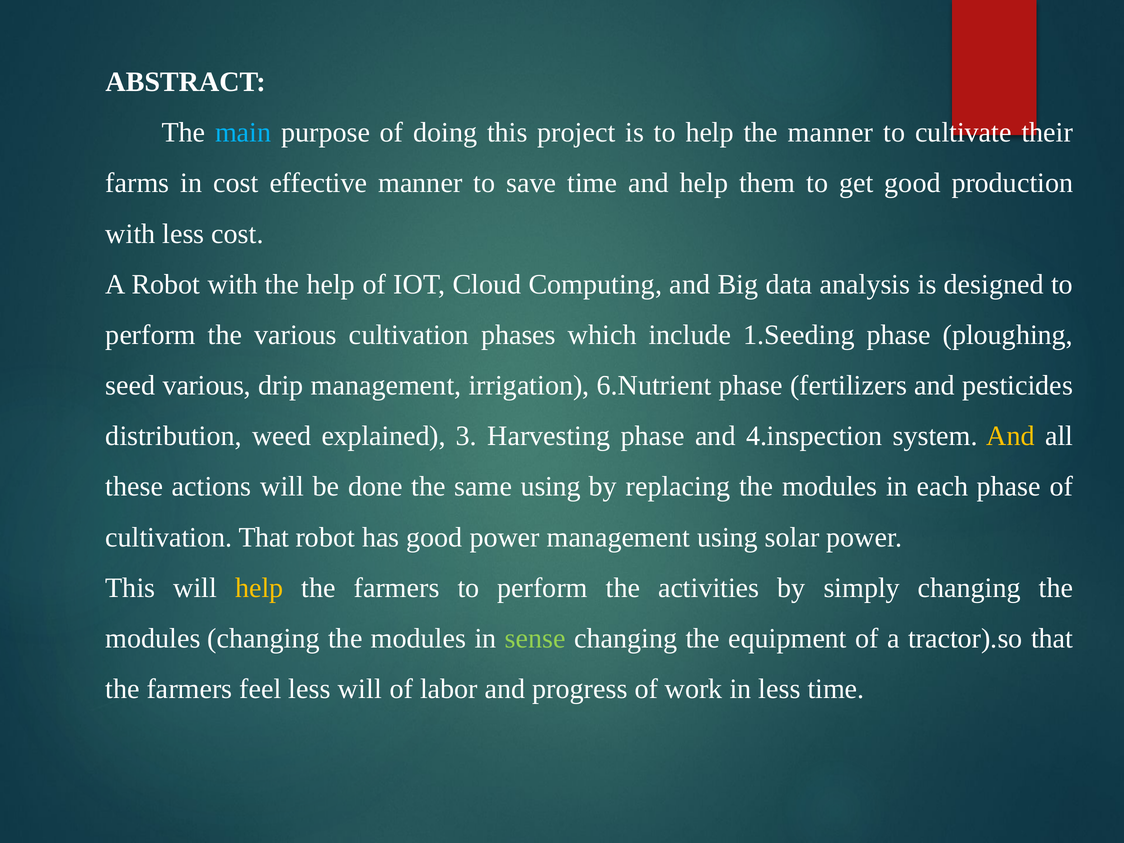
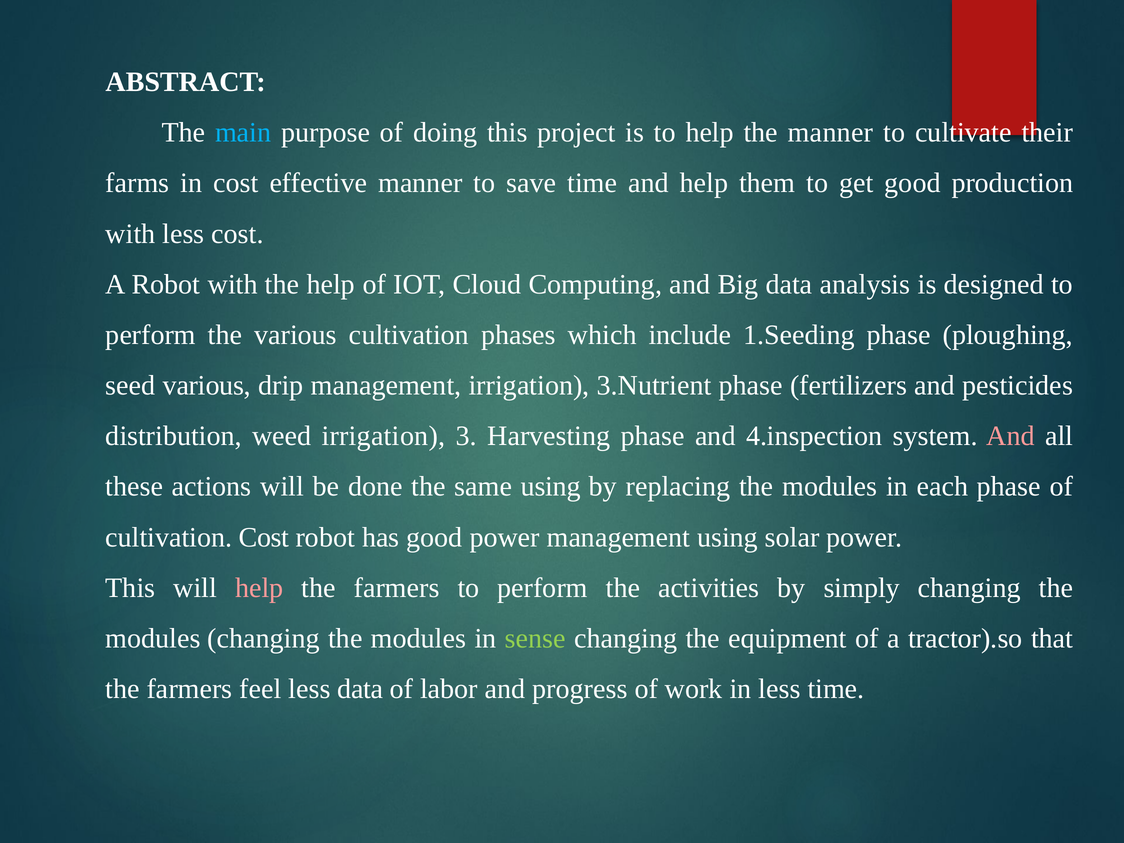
6.Nutrient: 6.Nutrient -> 3.Nutrient
weed explained: explained -> irrigation
And at (1011, 436) colour: yellow -> pink
cultivation That: That -> Cost
help at (259, 588) colour: yellow -> pink
less will: will -> data
